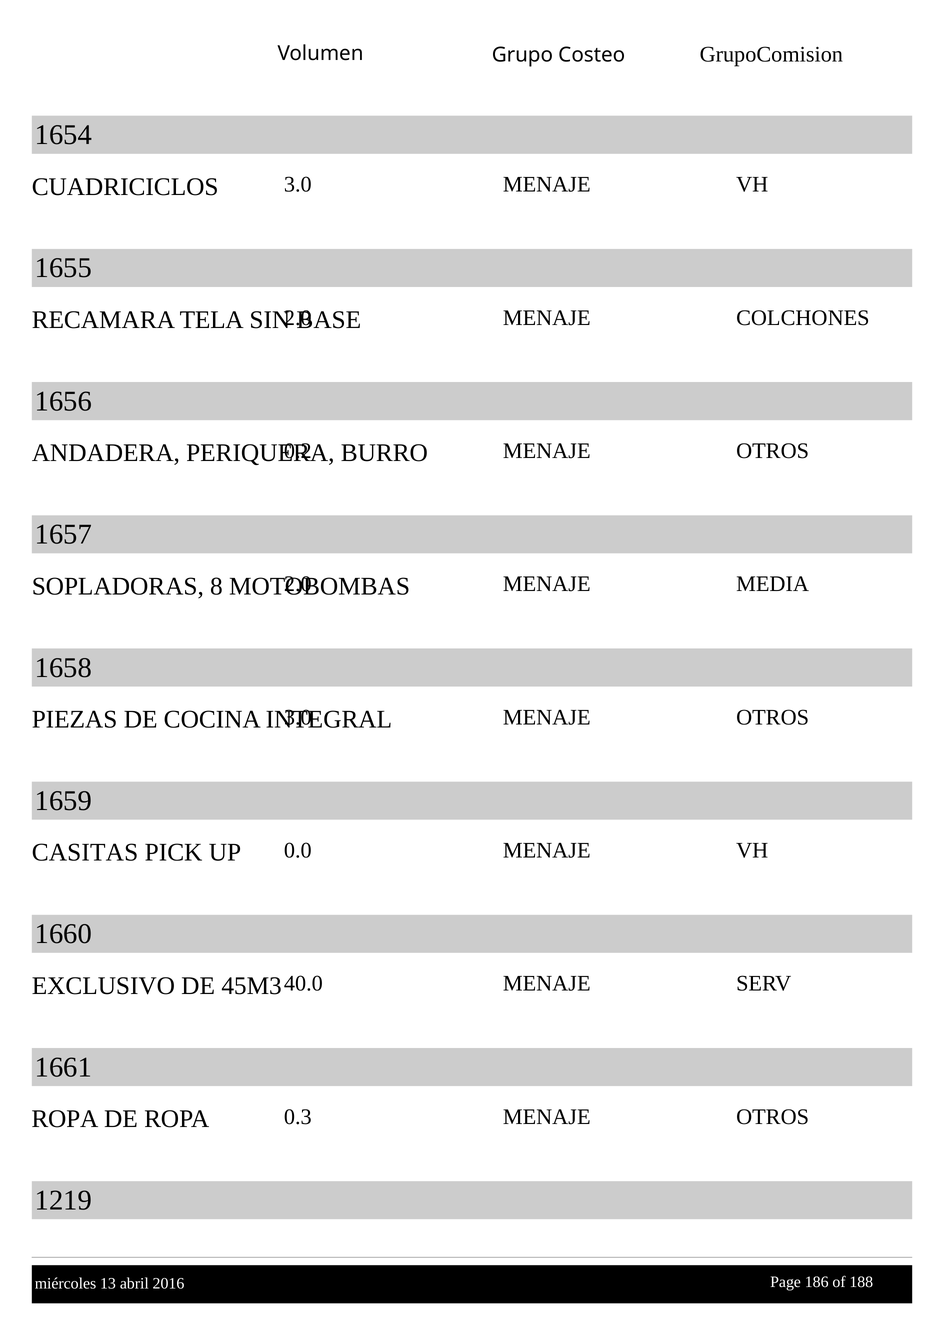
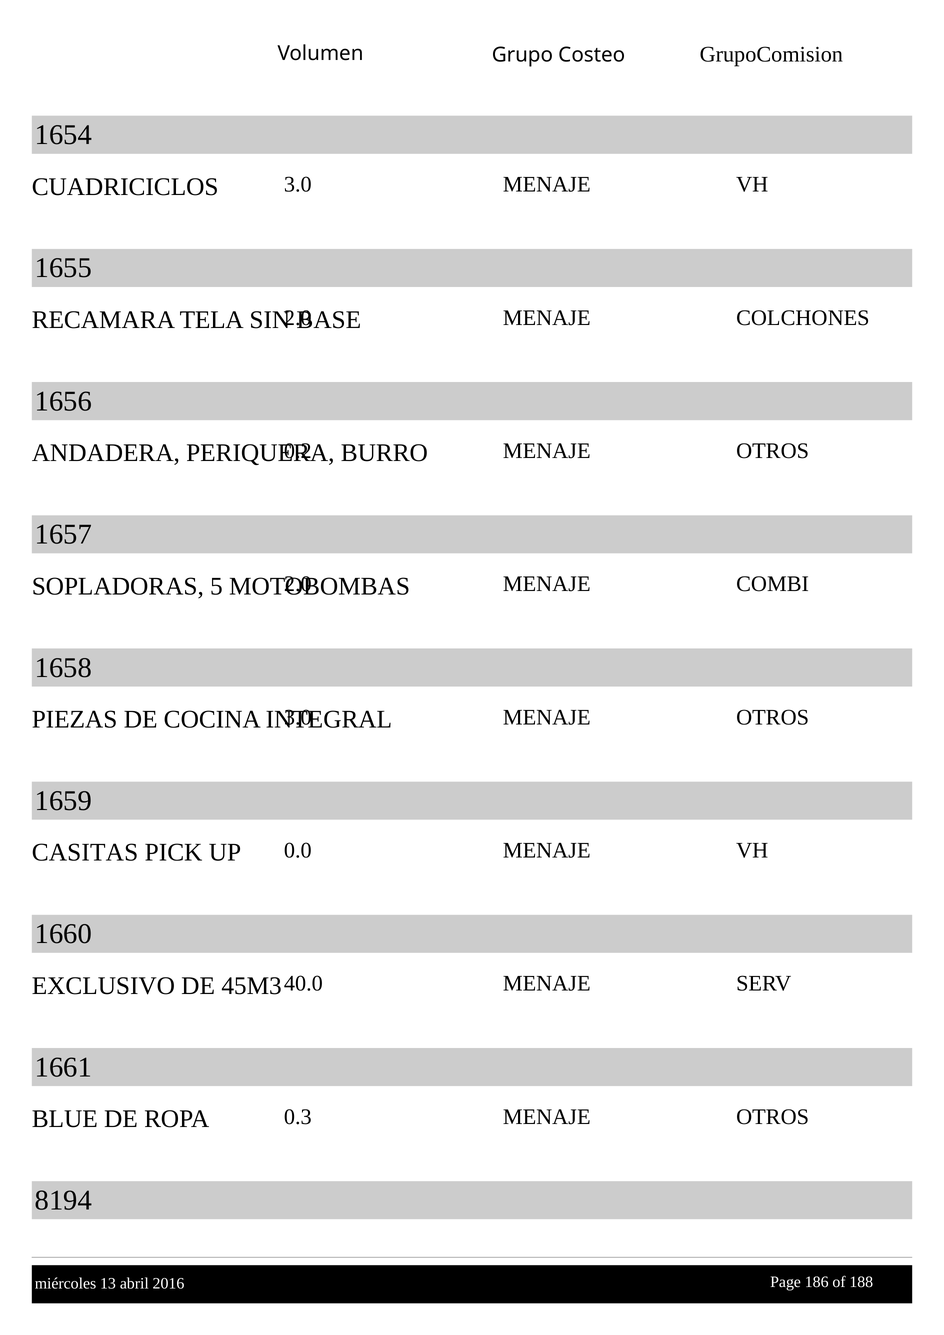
MEDIA: MEDIA -> COMBI
8: 8 -> 5
ROPA at (65, 1120): ROPA -> BLUE
1219: 1219 -> 8194
